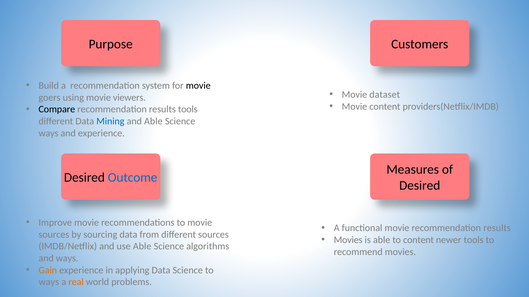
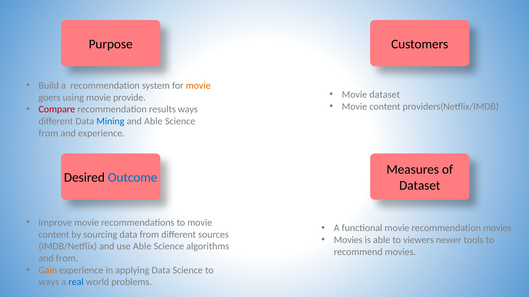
movie at (198, 86) colour: black -> orange
viewers: viewers -> provide
Compare colour: black -> red
results tools: tools -> ways
ways at (49, 133): ways -> from
Desired at (420, 186): Desired -> Dataset
movie recommendation results: results -> movies
sources at (54, 235): sources -> content
to content: content -> viewers
and ways: ways -> from
real colour: orange -> blue
